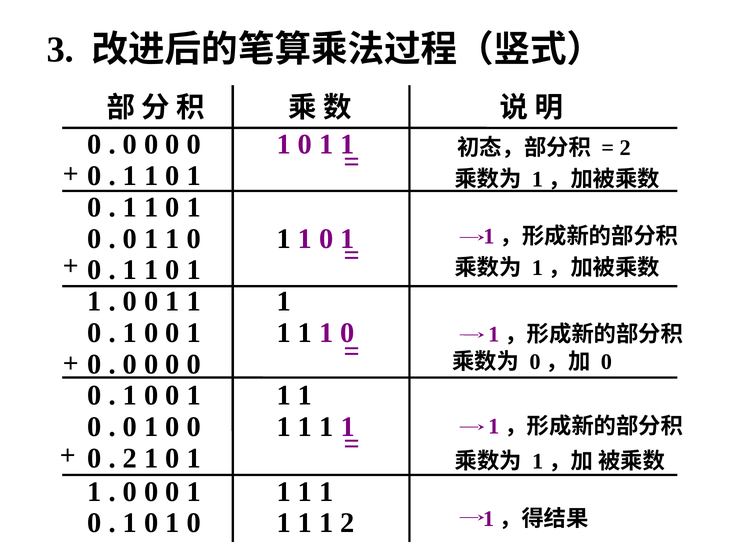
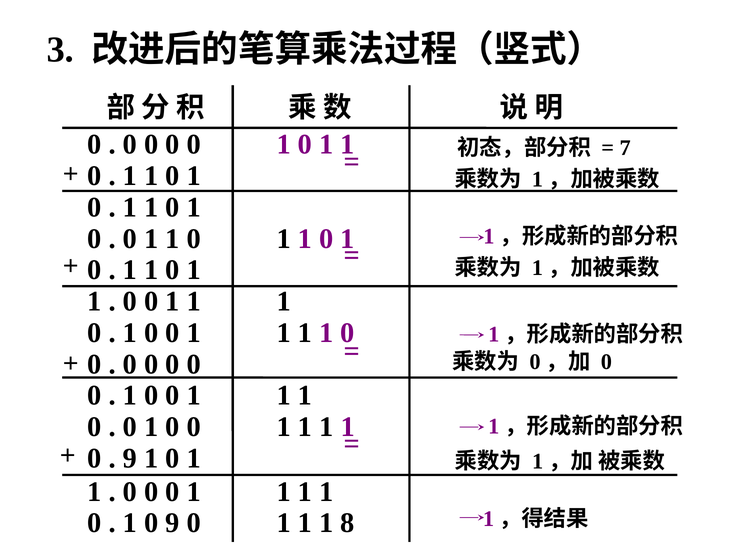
2 at (625, 148): 2 -> 7
2 at (130, 459): 2 -> 9
1 at (172, 523): 1 -> 9
1 2: 2 -> 8
